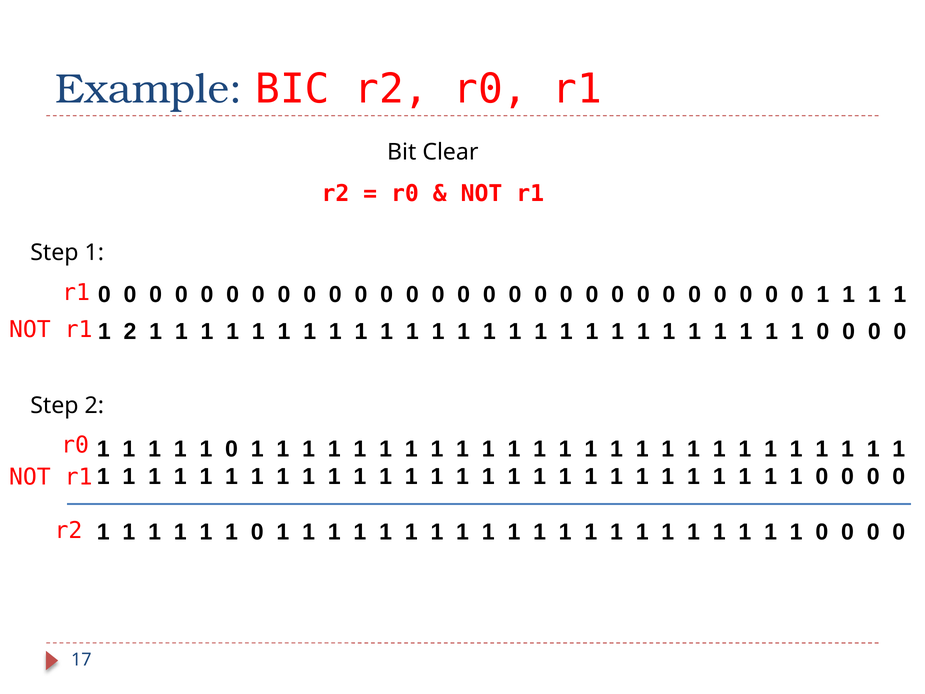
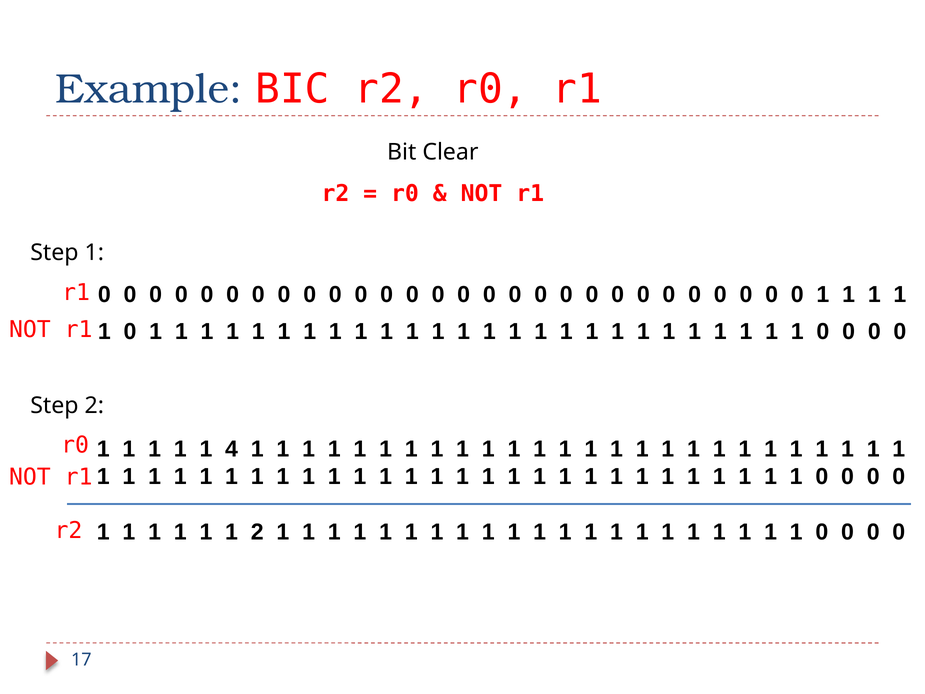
2 at (130, 332): 2 -> 0
0 at (231, 449): 0 -> 4
0 at (257, 532): 0 -> 2
